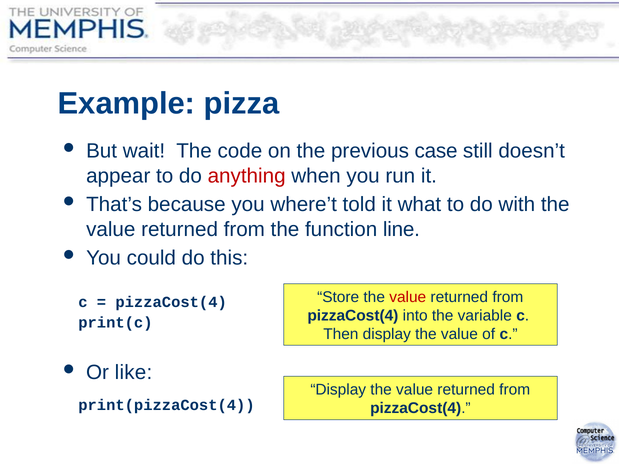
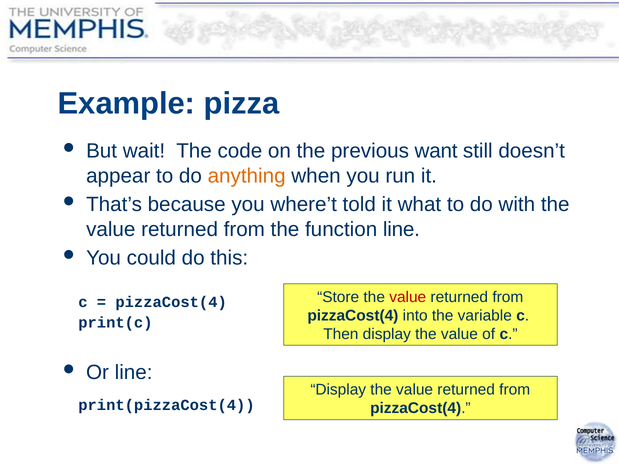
case: case -> want
anything colour: red -> orange
Or like: like -> line
